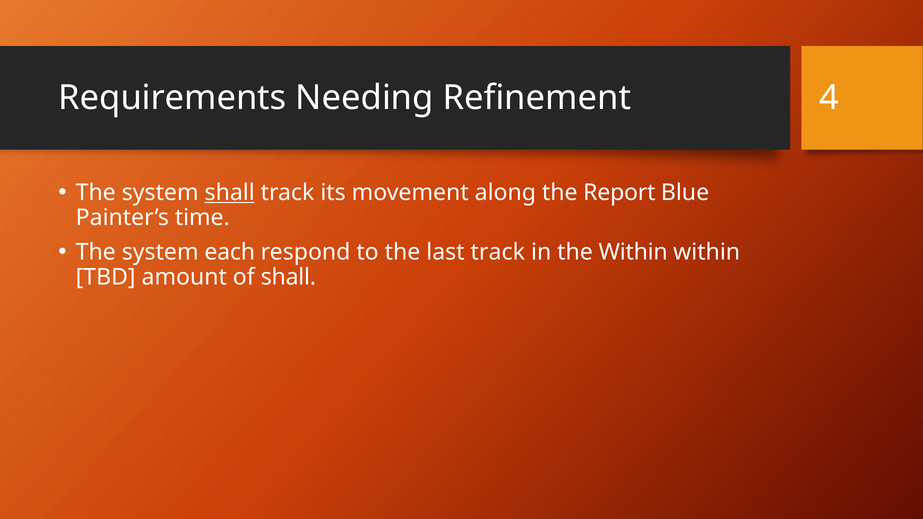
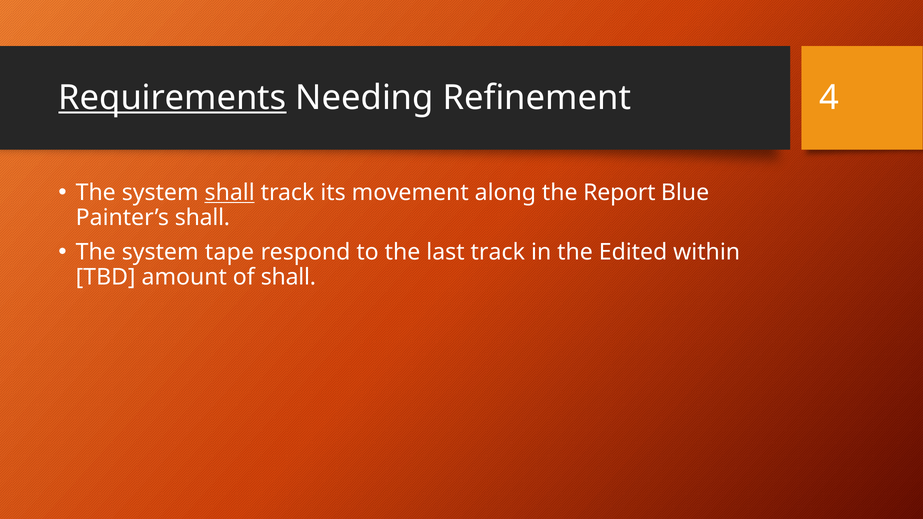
Requirements underline: none -> present
Painter’s time: time -> shall
each: each -> tape
the Within: Within -> Edited
